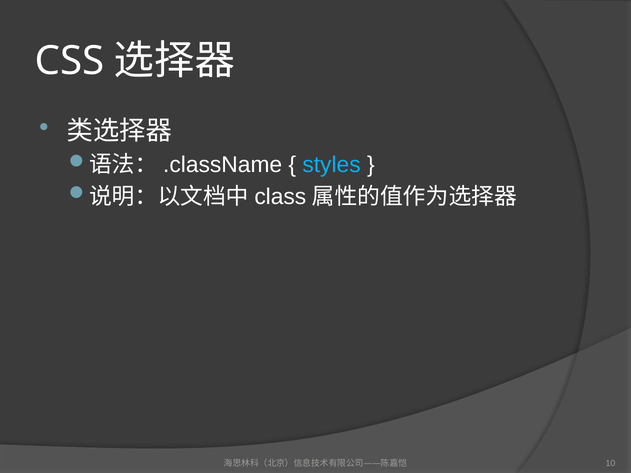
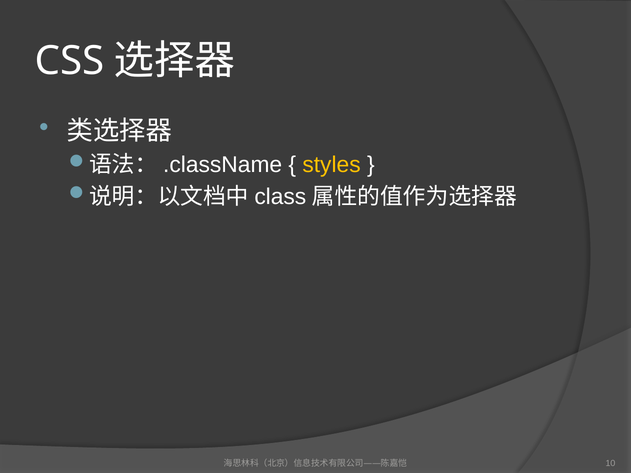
styles colour: light blue -> yellow
